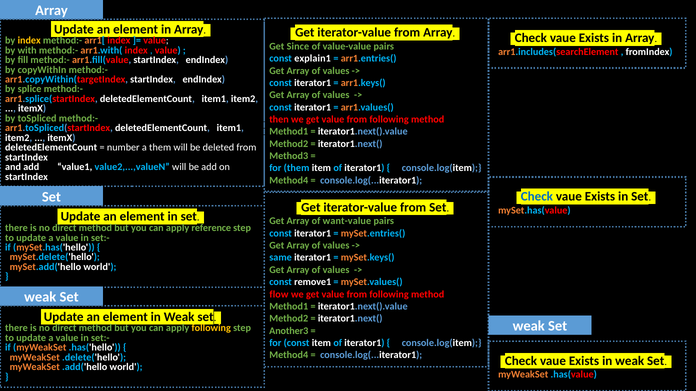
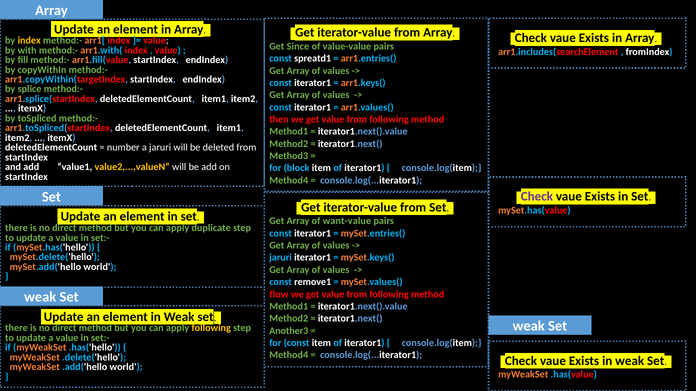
explain1: explain1 -> spreatd1
a them: them -> jaruri
value2,...,valueN colour: light blue -> yellow
for them: them -> block
Check at (537, 197) colour: blue -> purple
reference: reference -> duplicate
same at (281, 258): same -> jaruri
